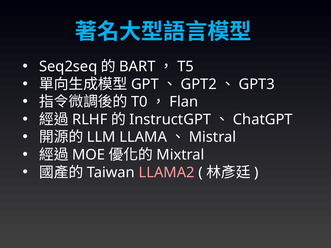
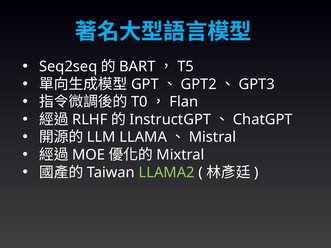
LLAMA2 colour: pink -> light green
